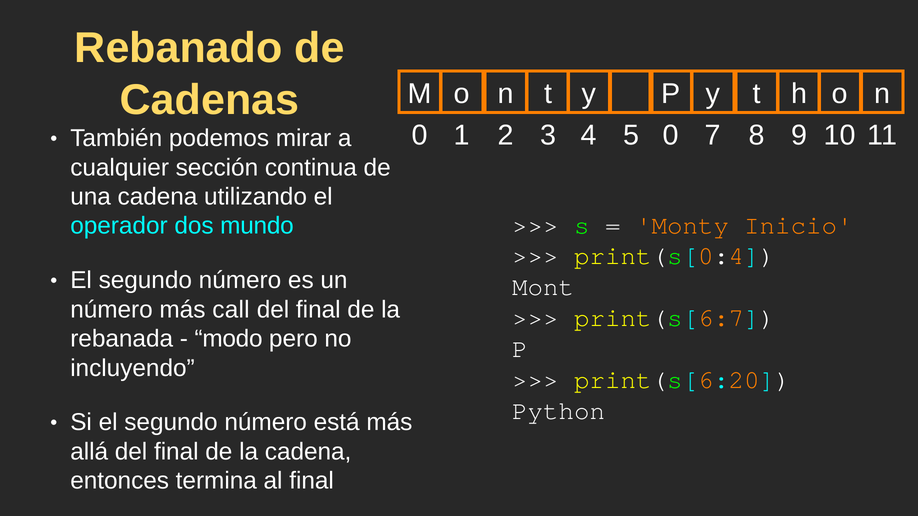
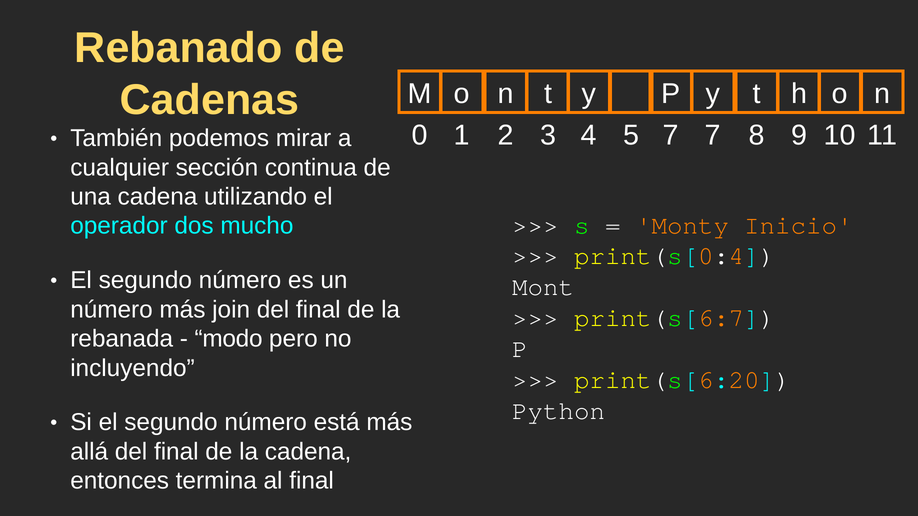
5 0: 0 -> 7
mundo: mundo -> mucho
call: call -> join
